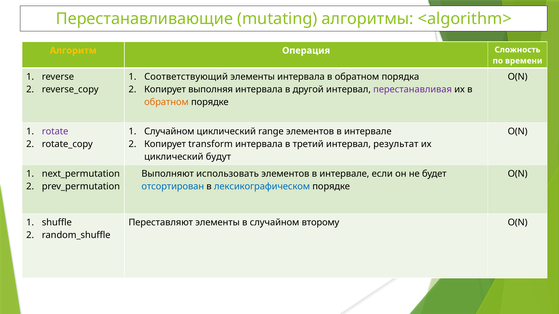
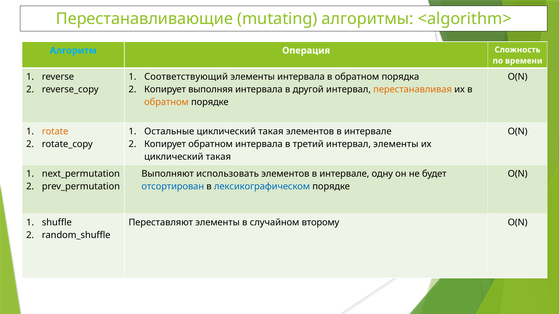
Алгоритм colour: yellow -> light blue
перестанавливая colour: purple -> orange
rotate colour: purple -> orange
Случайном at (169, 132): Случайном -> Остальные
range at (271, 132): range -> такая
Копирует transform: transform -> обратном
интервал результат: результат -> элементы
будут at (218, 157): будут -> такая
если: если -> одну
